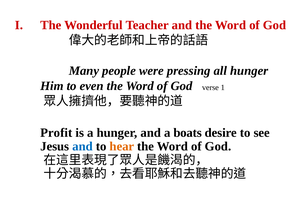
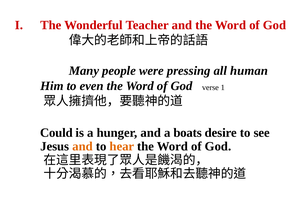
all hunger: hunger -> human
Profit: Profit -> Could
and at (82, 146) colour: blue -> orange
